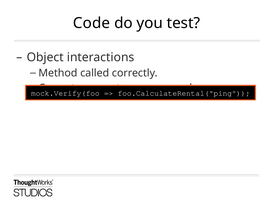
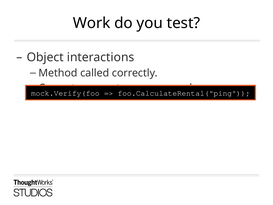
Code: Code -> Work
